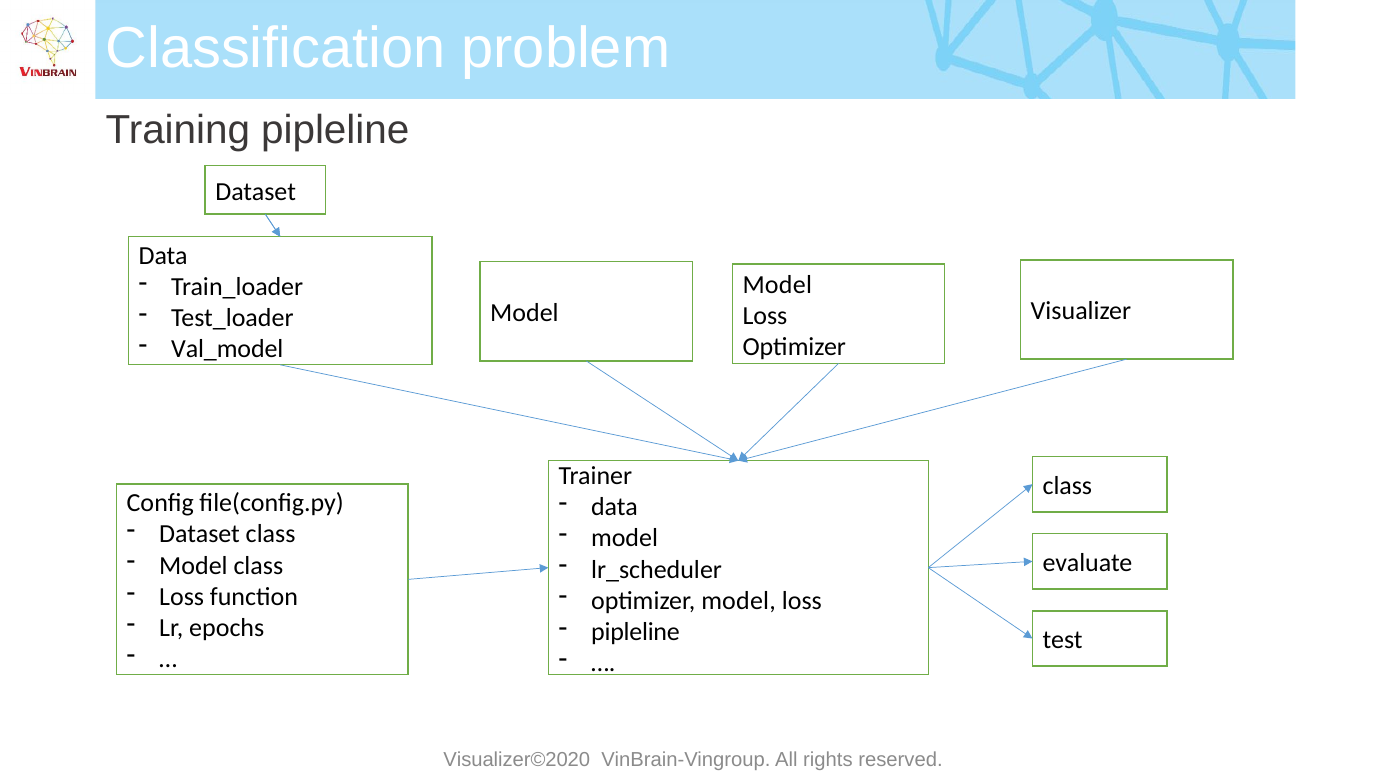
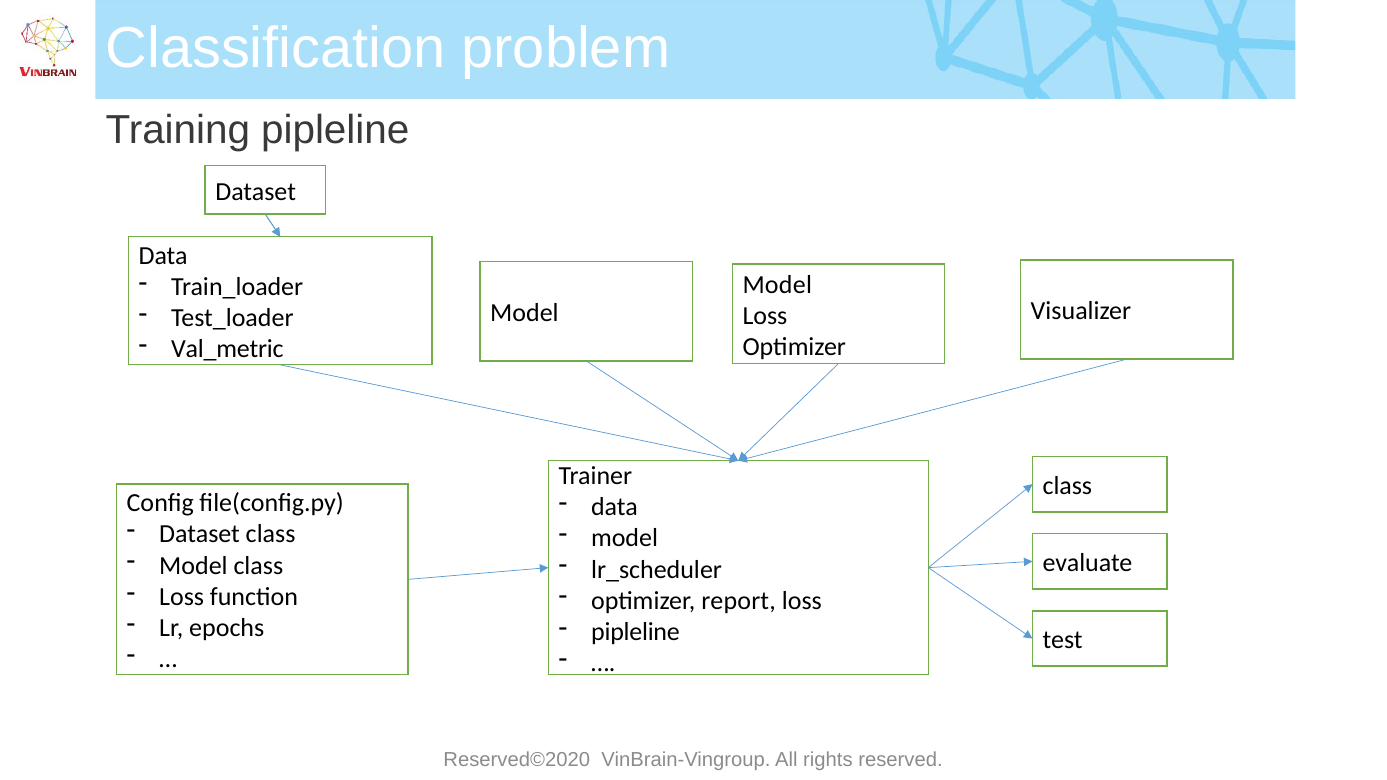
Val_model: Val_model -> Val_metric
optimizer model: model -> report
Visualizer©2020: Visualizer©2020 -> Reserved©2020
